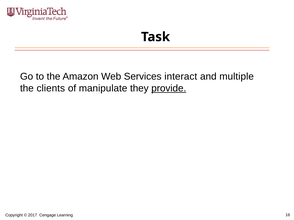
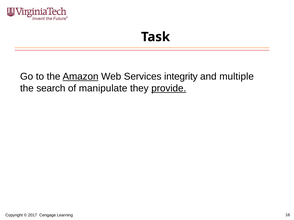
Amazon underline: none -> present
interact: interact -> integrity
clients: clients -> search
